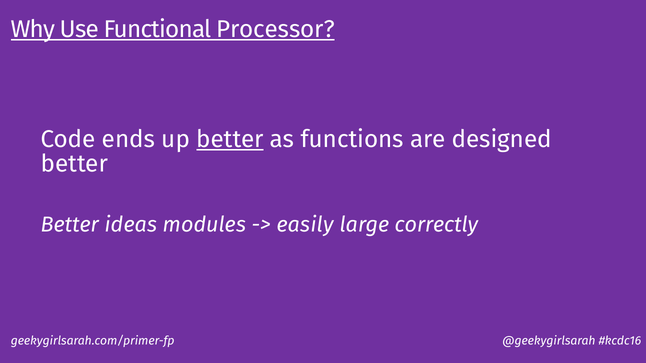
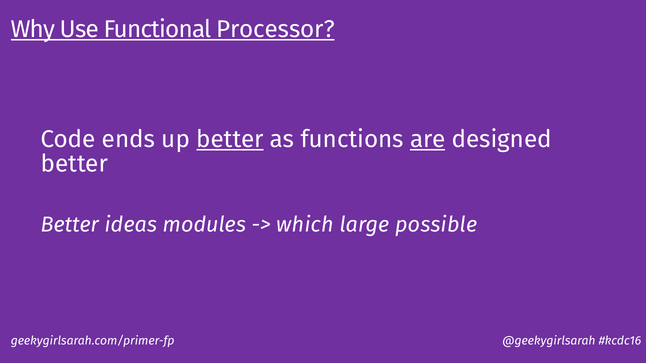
are underline: none -> present
easily: easily -> which
correctly: correctly -> possible
